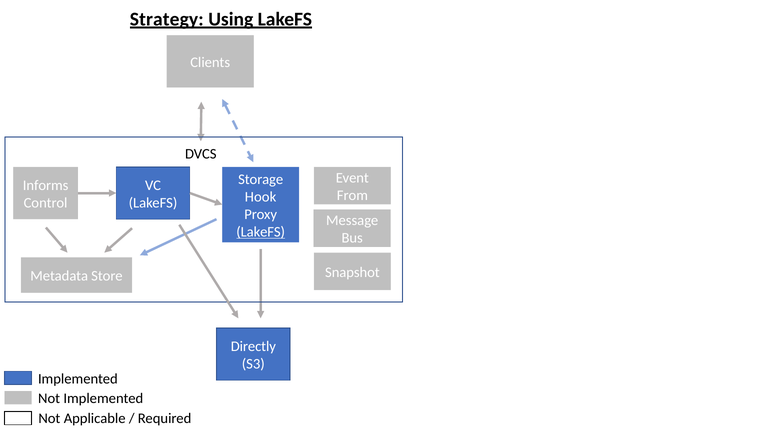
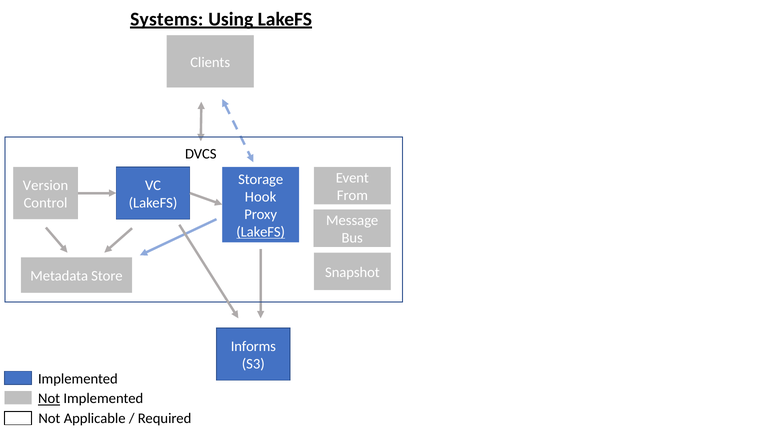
Strategy: Strategy -> Systems
Informs: Informs -> Version
Directly: Directly -> Informs
Not at (49, 398) underline: none -> present
